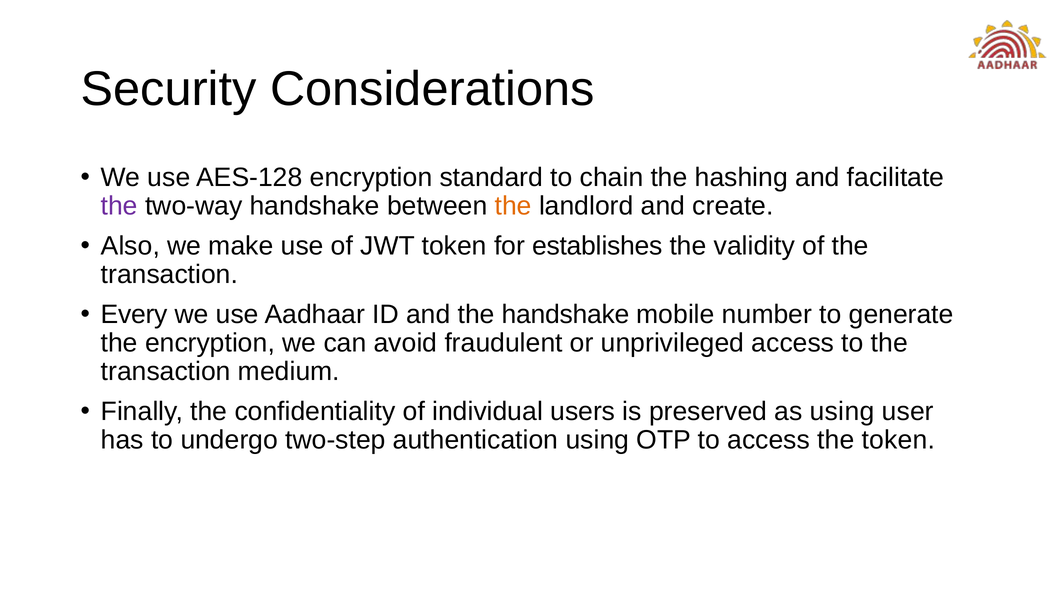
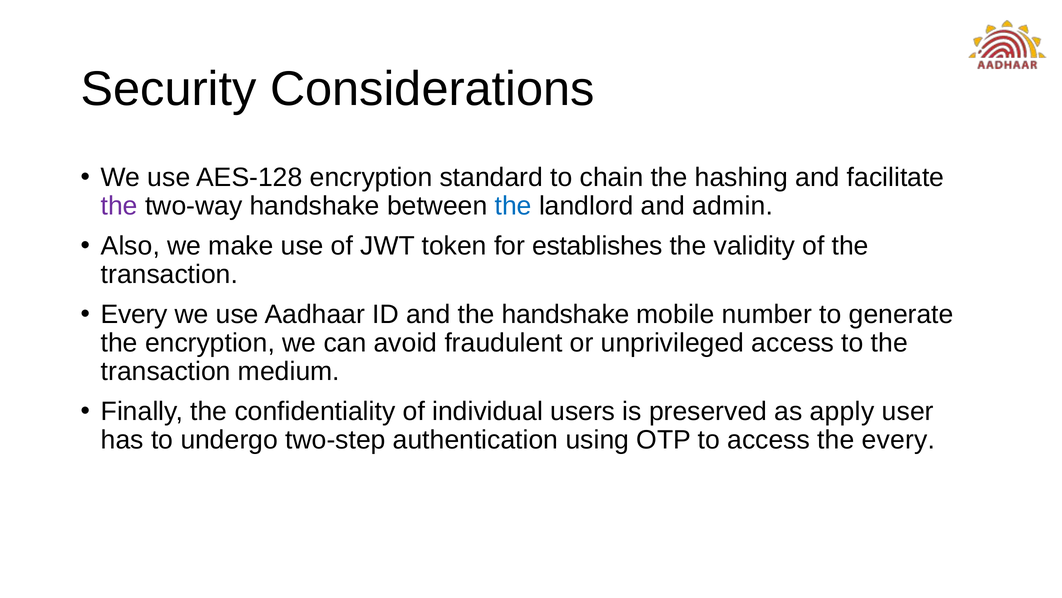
the at (513, 206) colour: orange -> blue
create: create -> admin
as using: using -> apply
the token: token -> every
